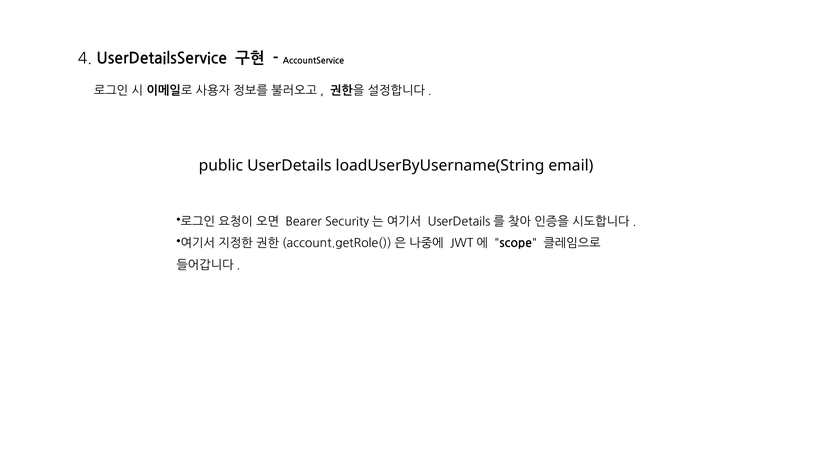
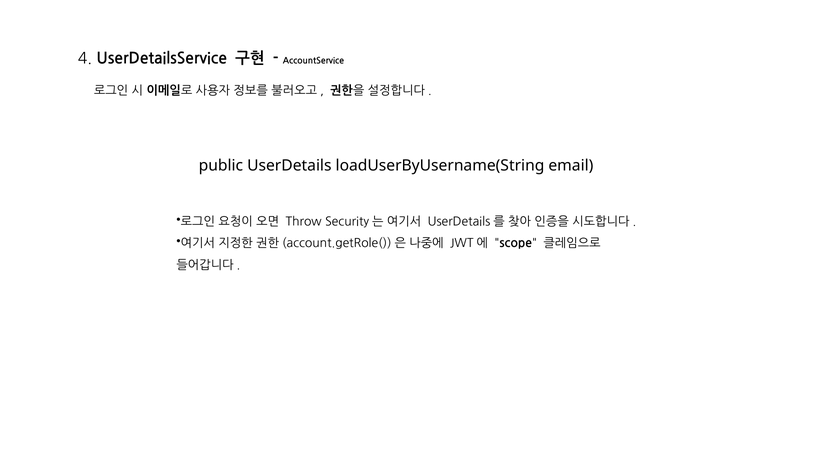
Bearer: Bearer -> Throw
